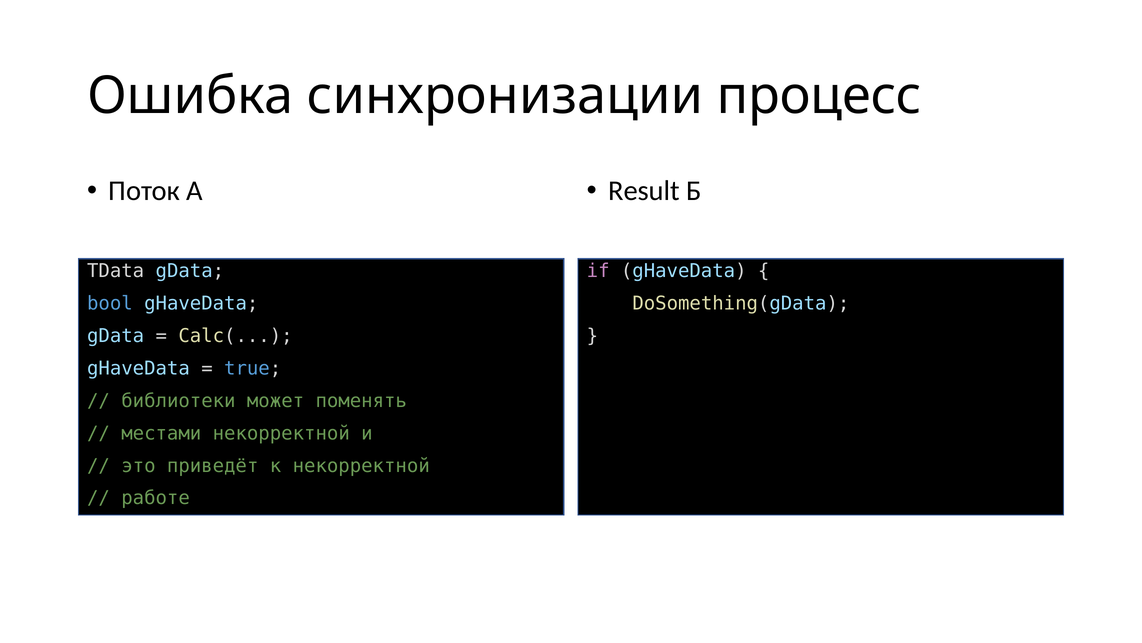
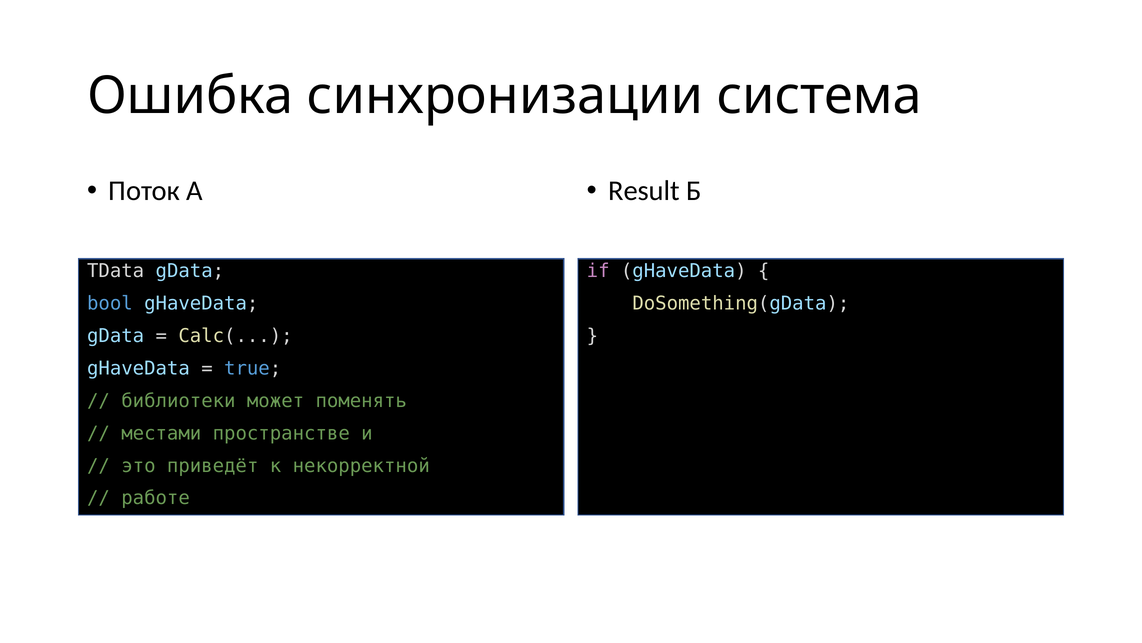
процесс: процесс -> система
местами некорректной: некорректной -> пространстве
